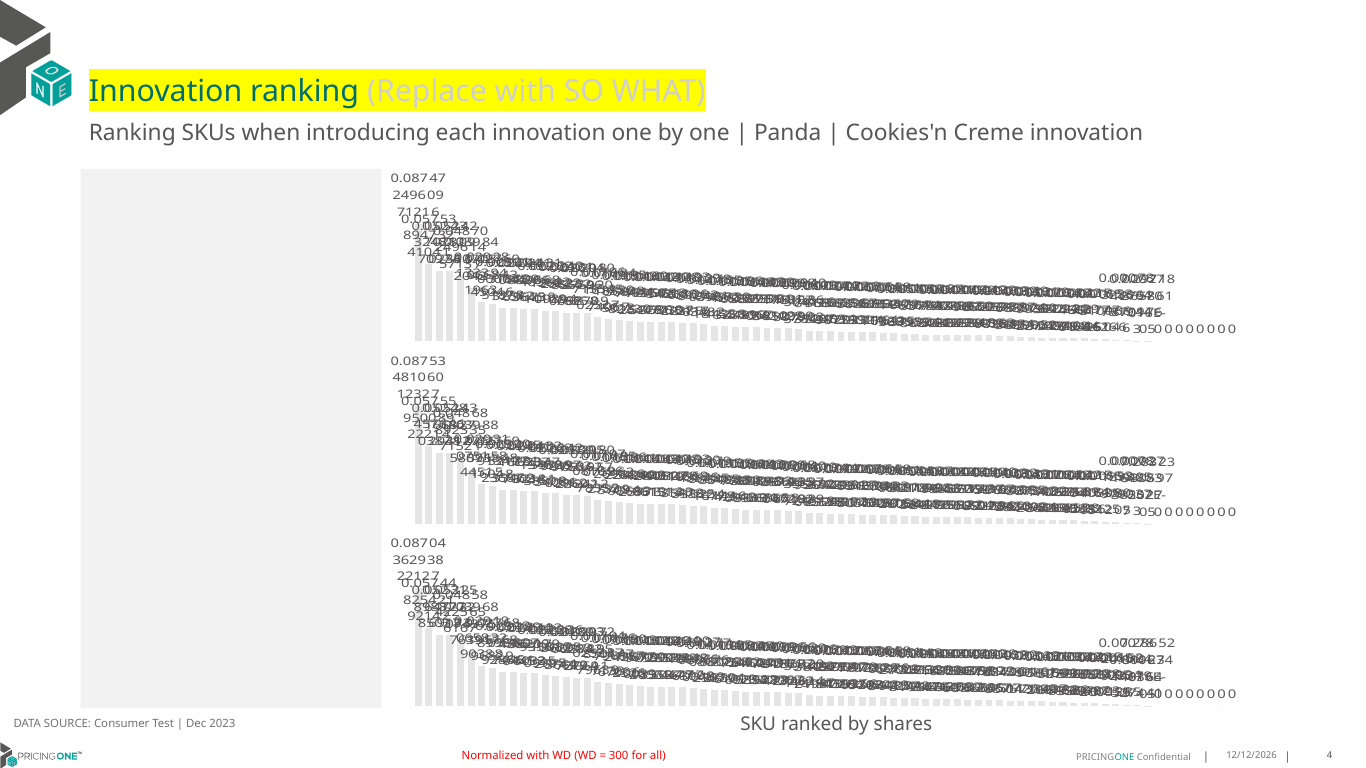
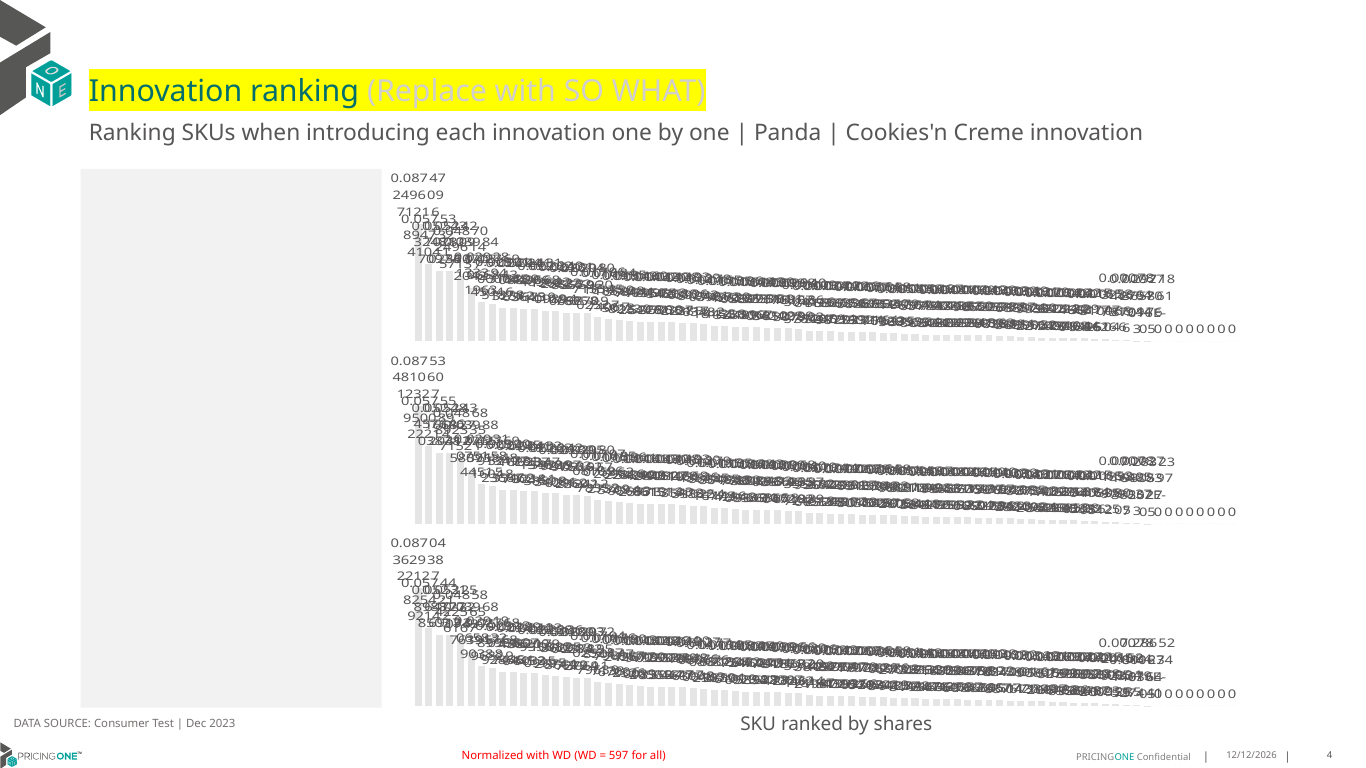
300: 300 -> 597
